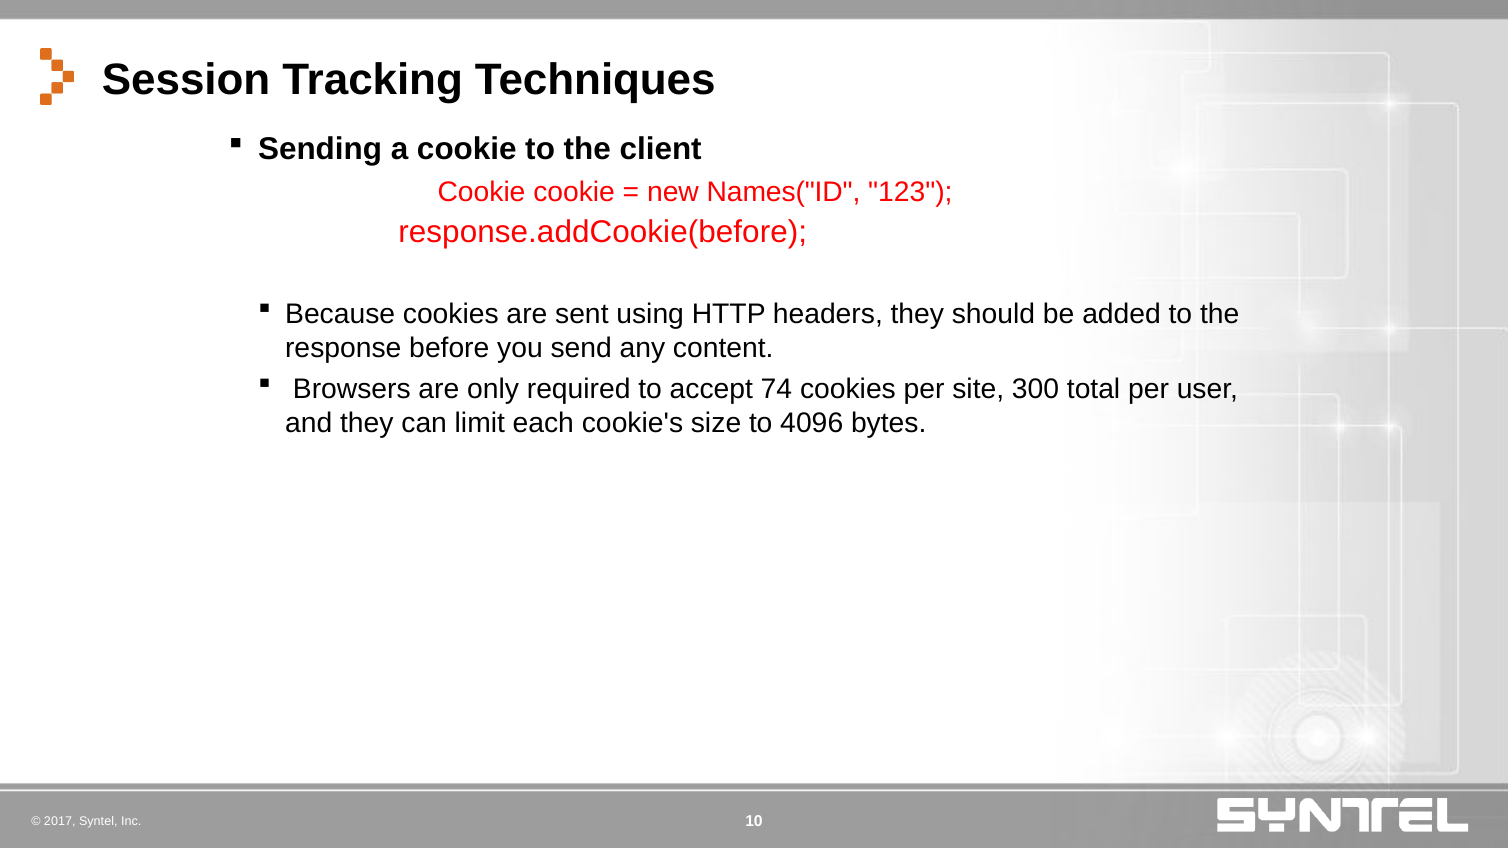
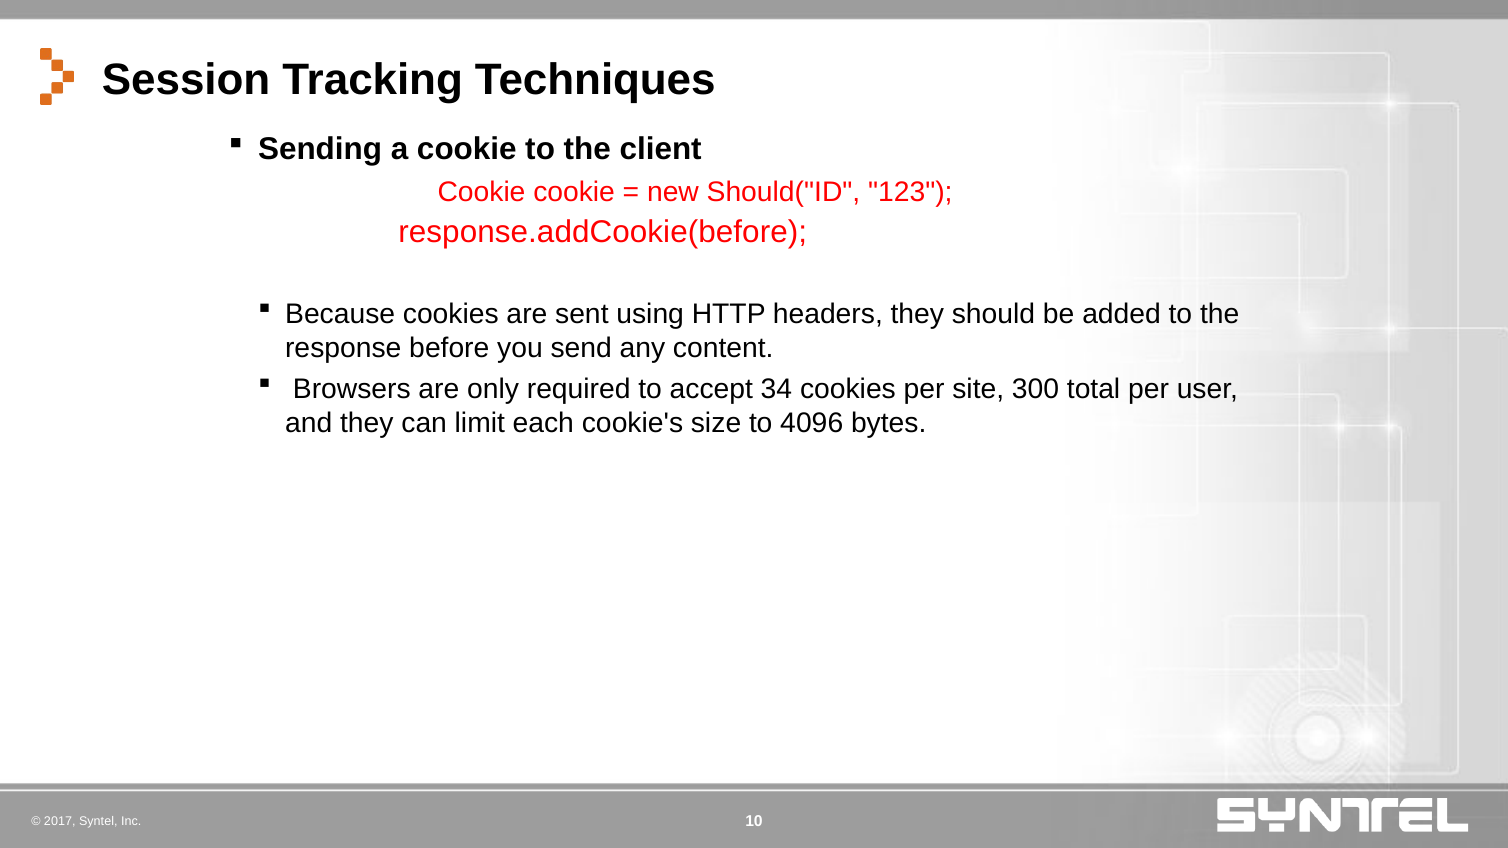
Names("ID: Names("ID -> Should("ID
74: 74 -> 34
